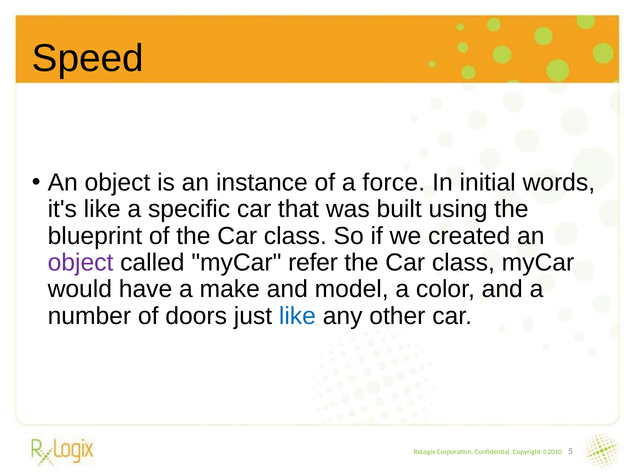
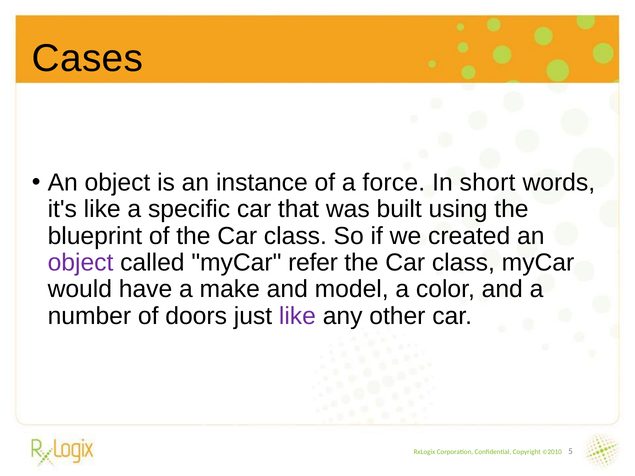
Speed: Speed -> Cases
initial: initial -> short
like at (297, 316) colour: blue -> purple
